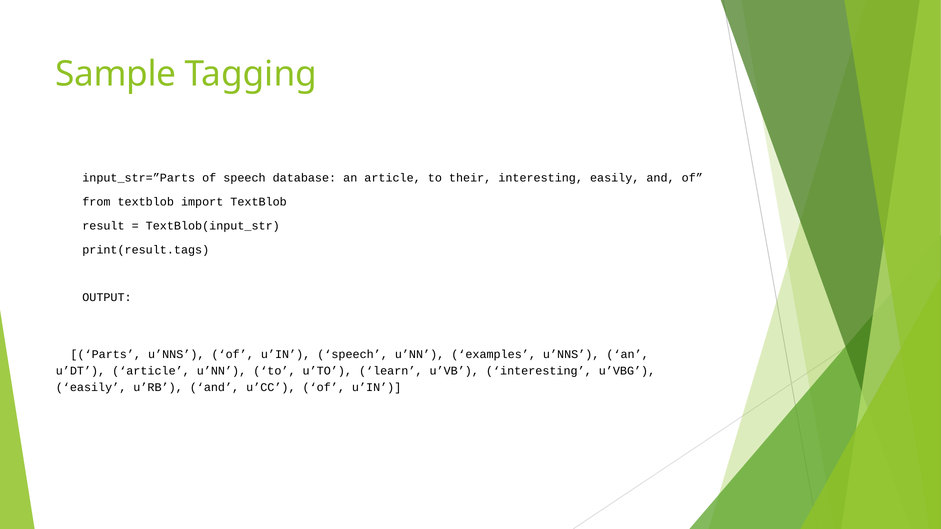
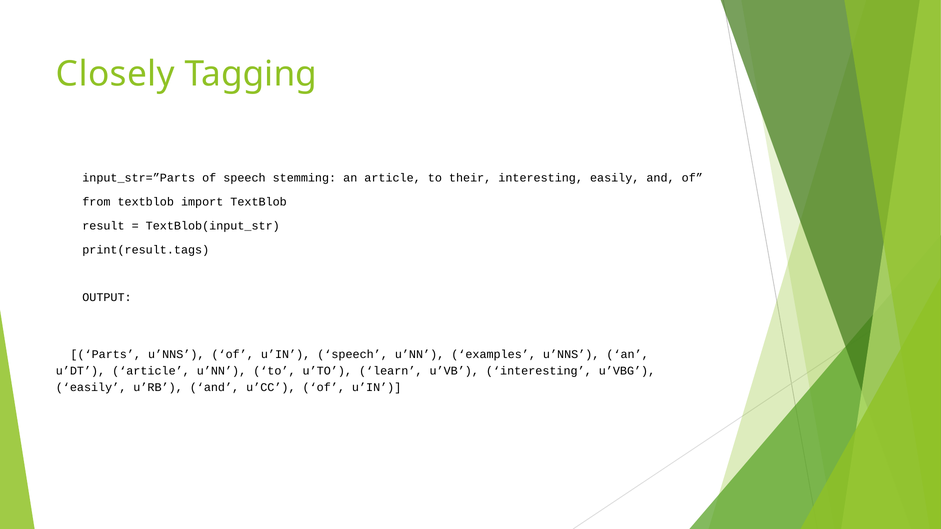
Sample: Sample -> Closely
database: database -> stemming
